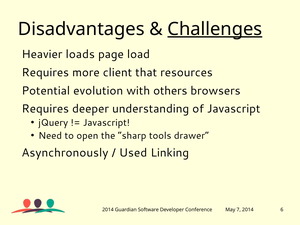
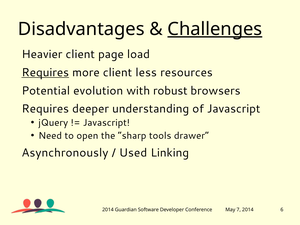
Heavier loads: loads -> client
Requires at (45, 72) underline: none -> present
that: that -> less
others: others -> robust
